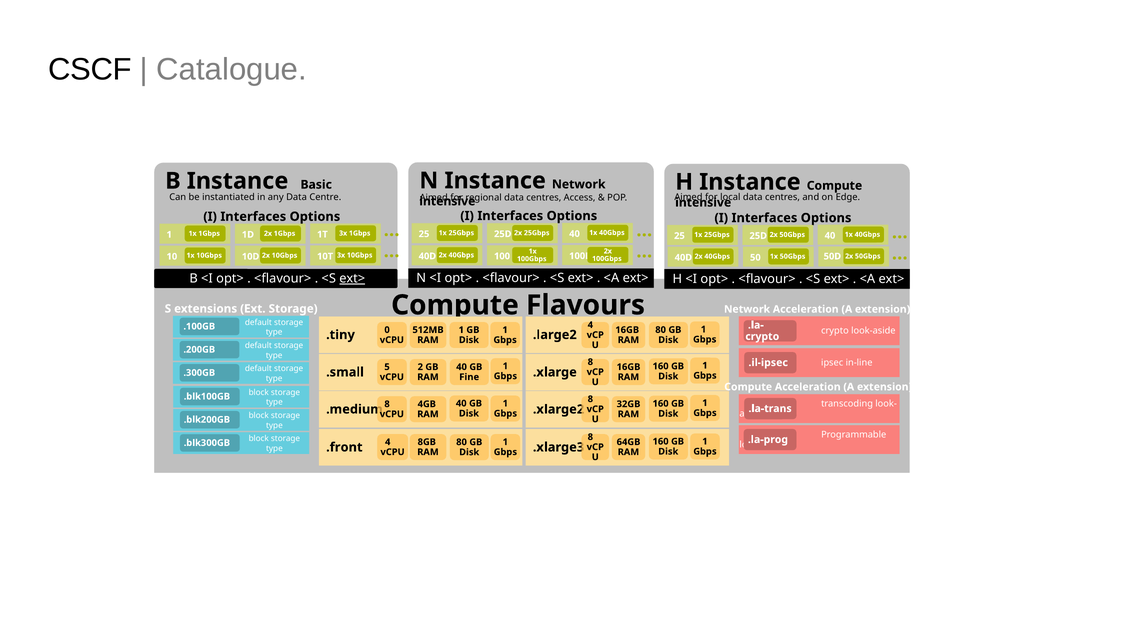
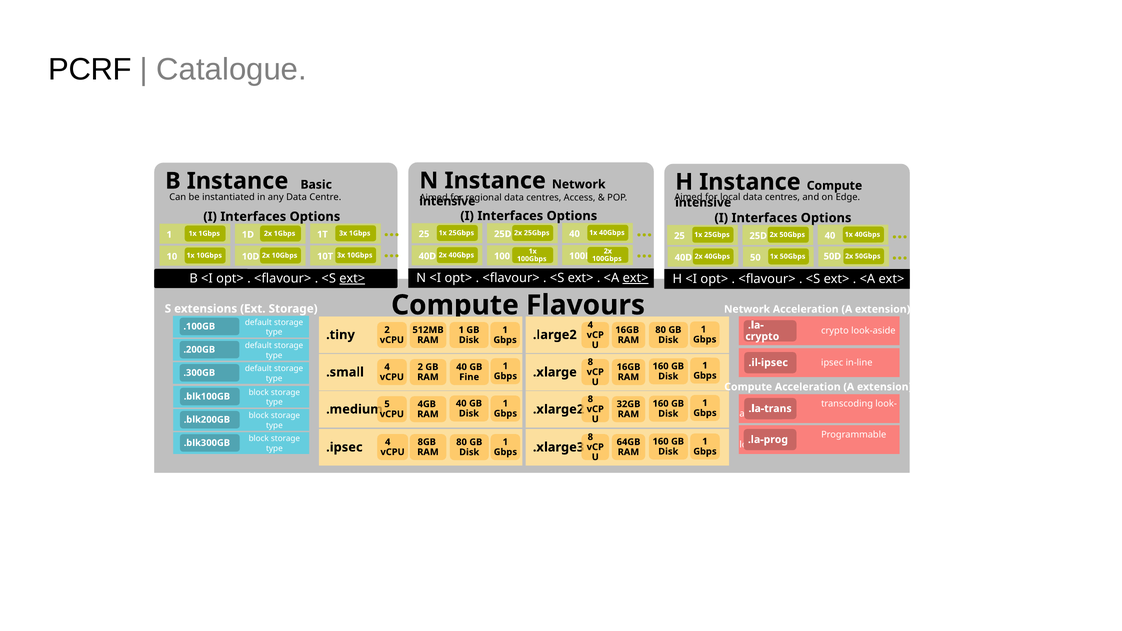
CSCF: CSCF -> PCRF
ext> at (636, 278) underline: none -> present
.tiny 0: 0 -> 2
.small 5: 5 -> 4
.medium 8: 8 -> 5
.front: .front -> .ipsec
